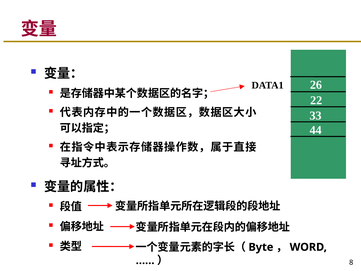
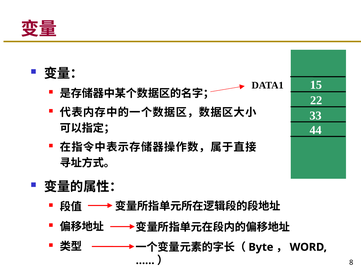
26: 26 -> 15
